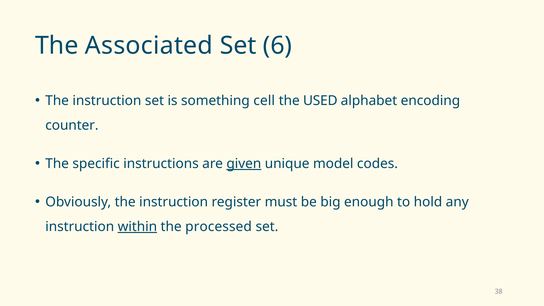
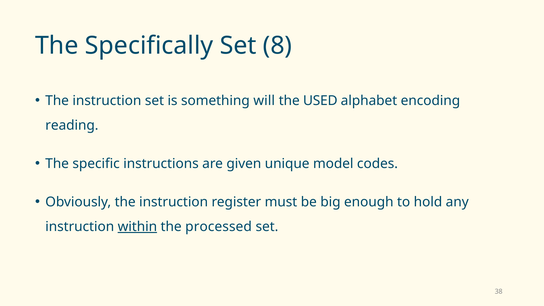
Associated: Associated -> Specifically
6: 6 -> 8
cell: cell -> will
counter: counter -> reading
given underline: present -> none
